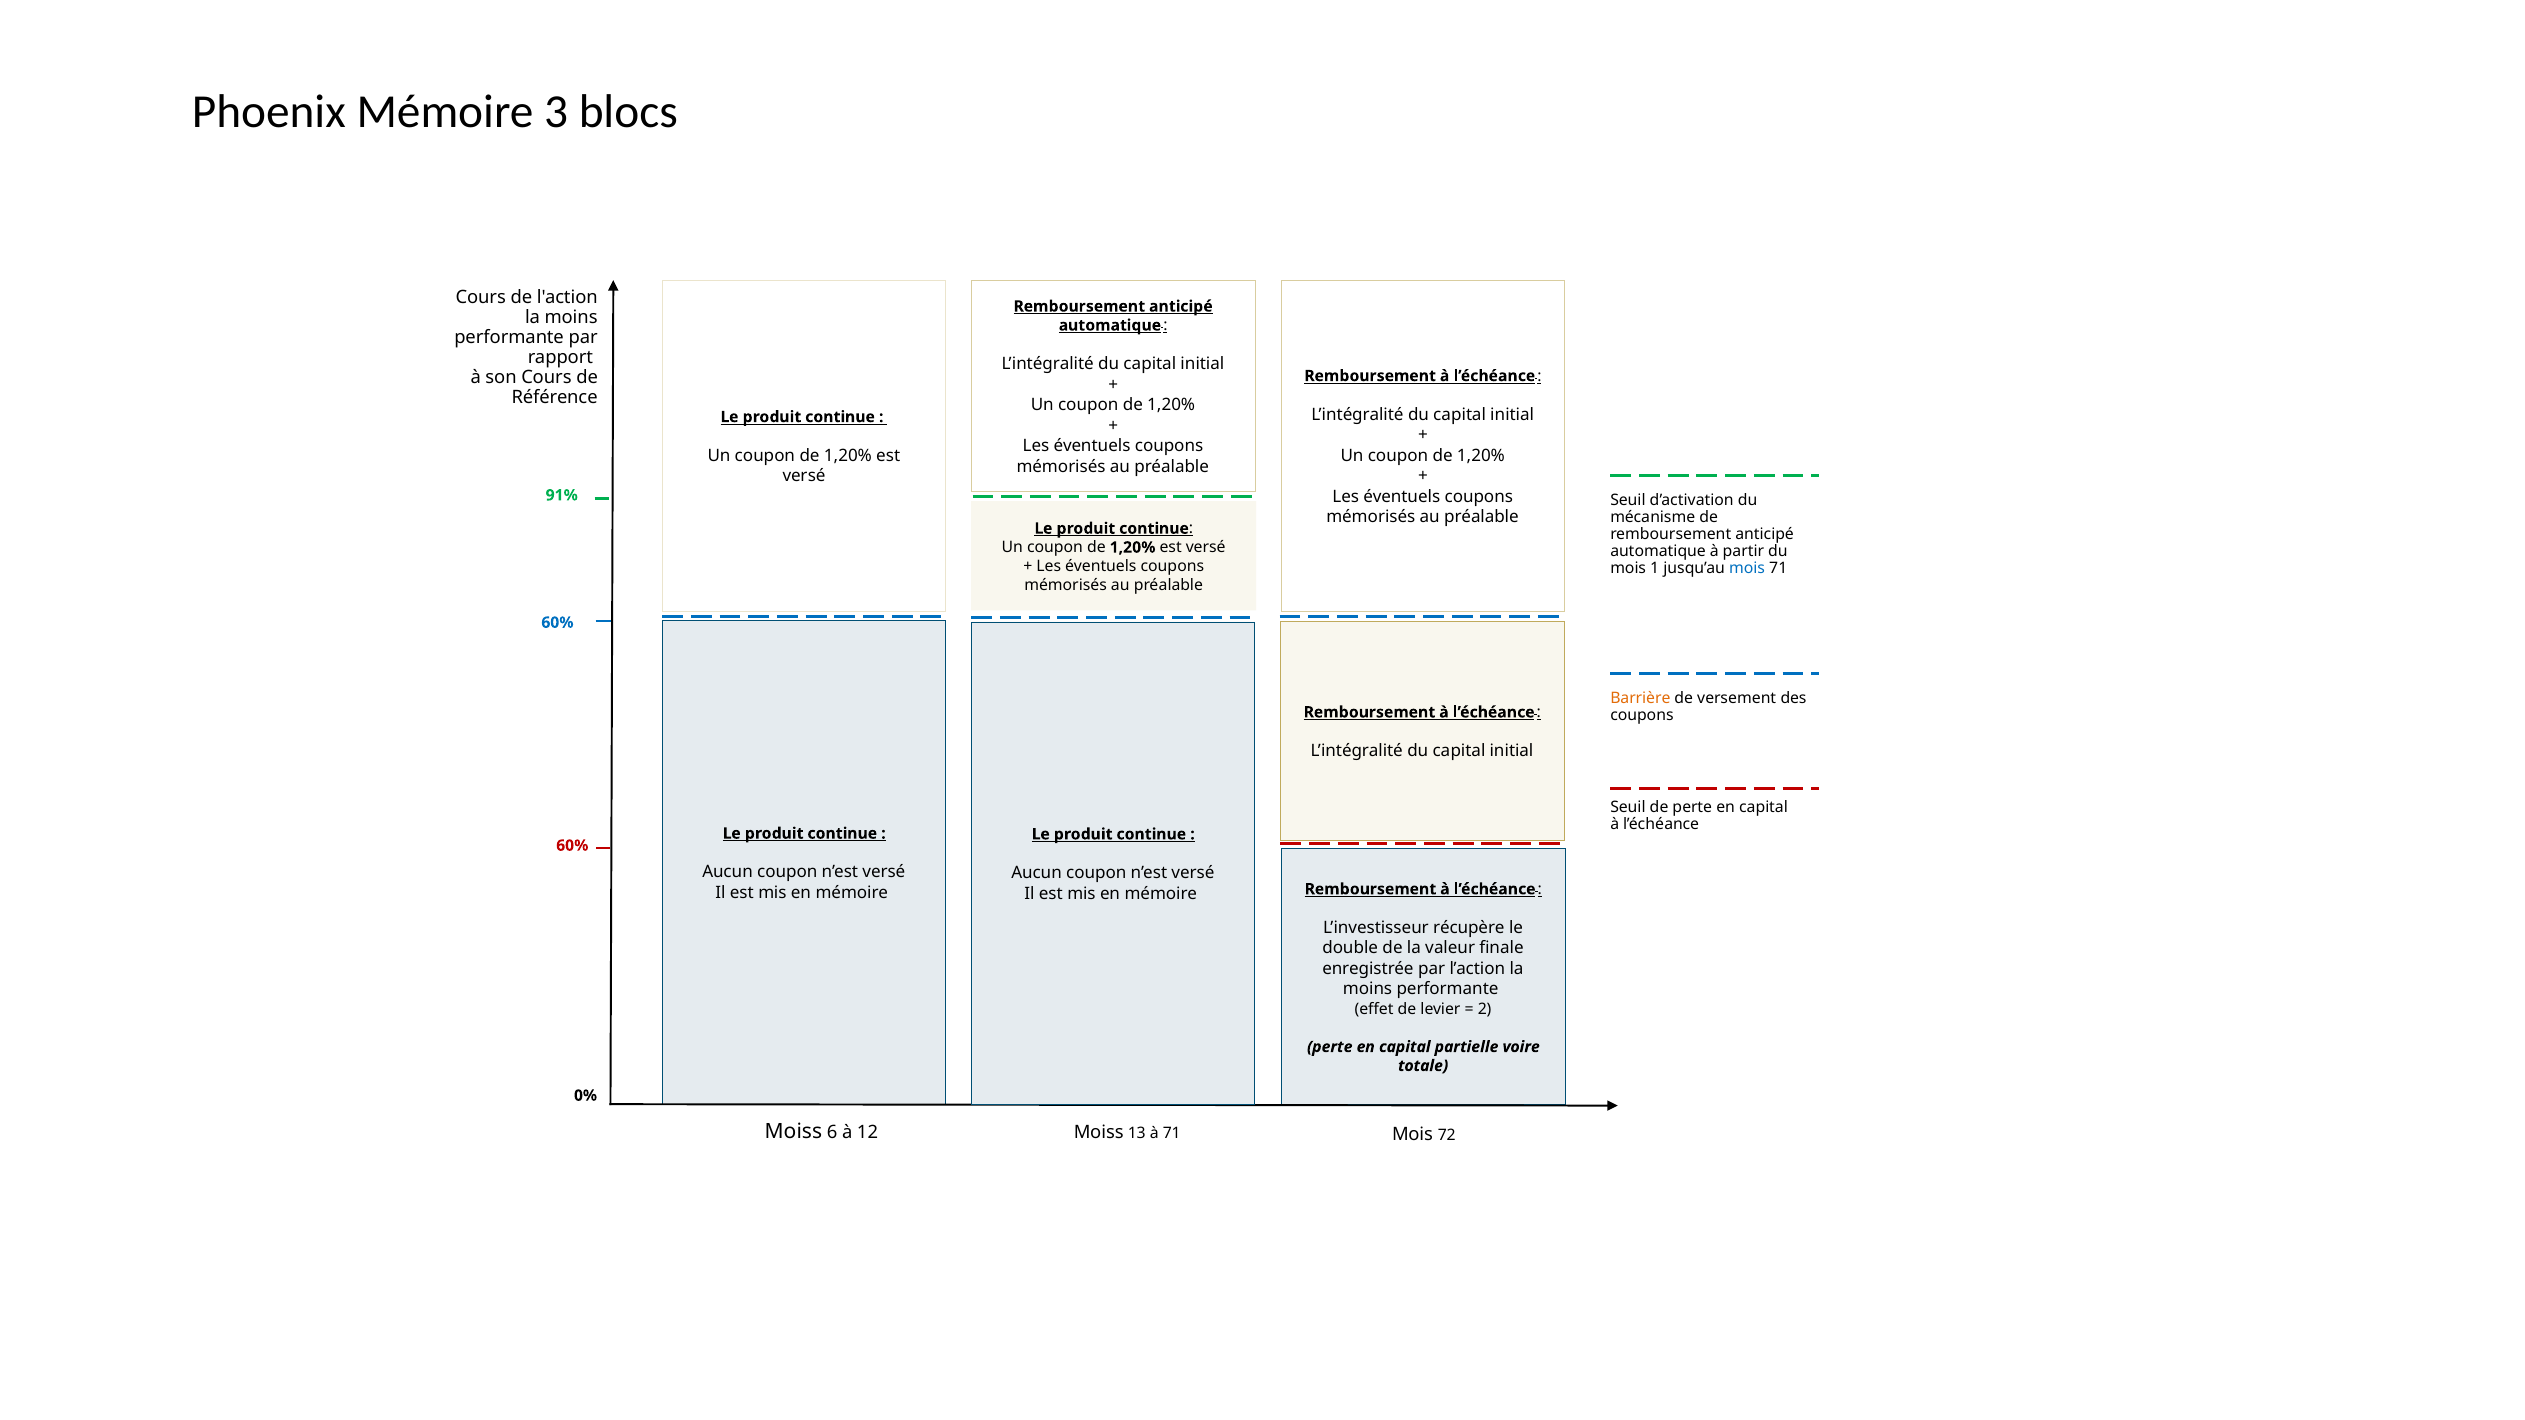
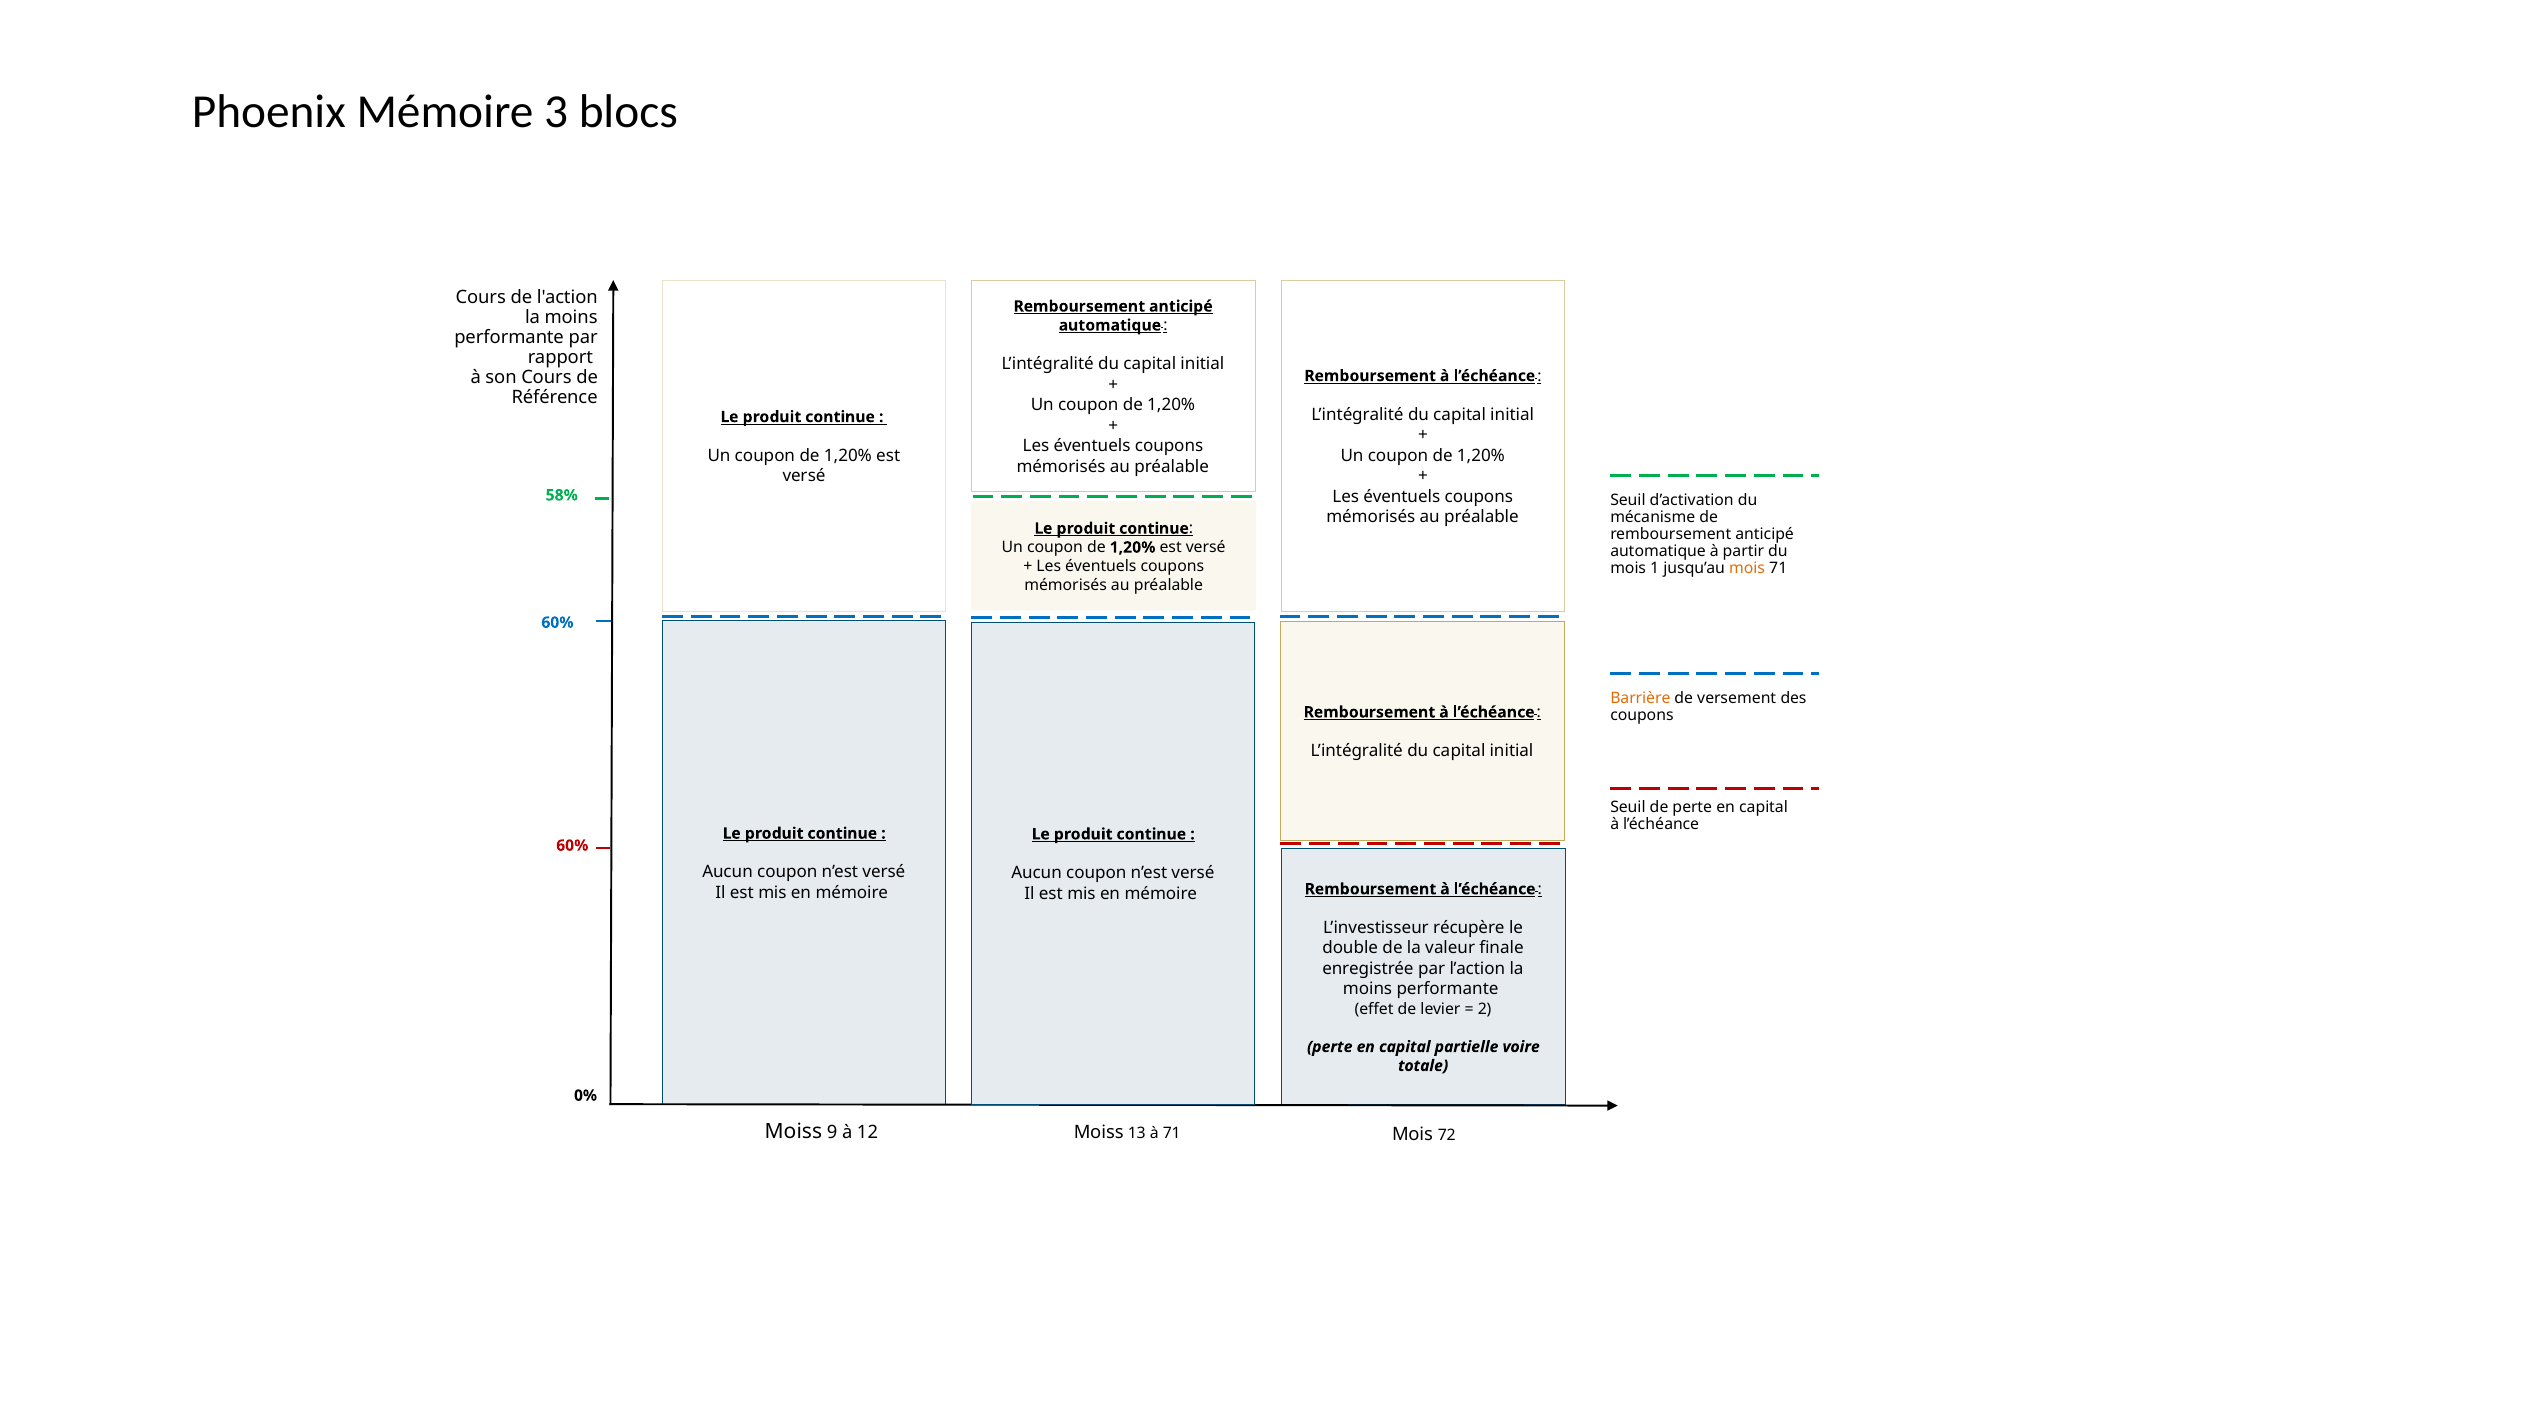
91%: 91% -> 58%
mois at (1747, 568) colour: blue -> orange
6: 6 -> 9
